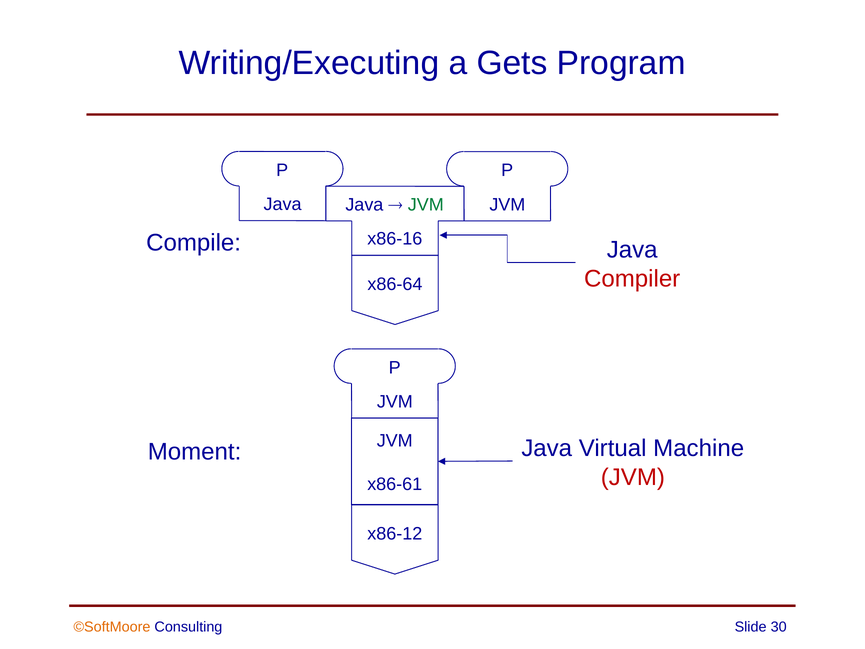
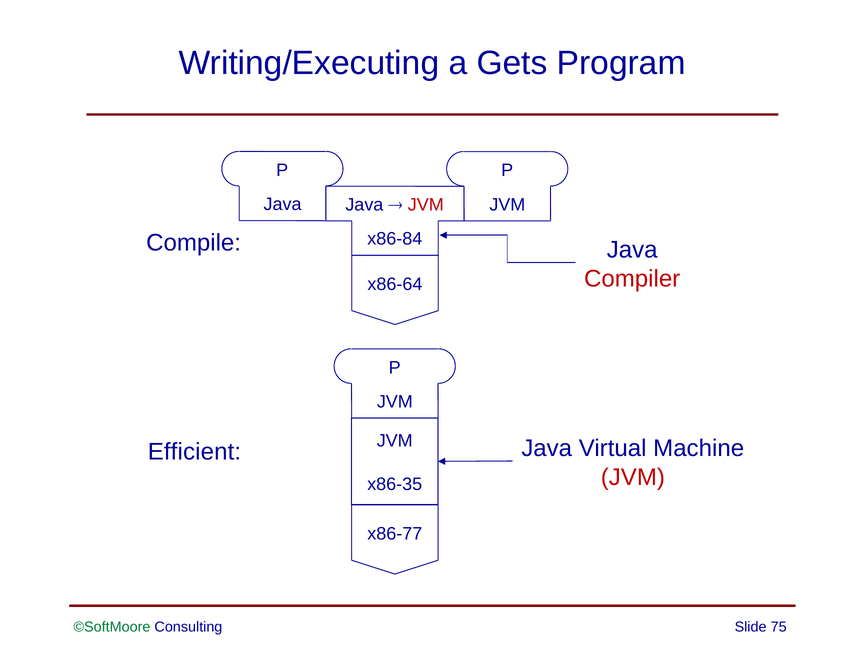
JVM at (426, 205) colour: green -> red
x86-16: x86-16 -> x86-84
Moment: Moment -> Efficient
x86-61: x86-61 -> x86-35
x86-12: x86-12 -> x86-77
©SoftMoore colour: orange -> green
30: 30 -> 75
